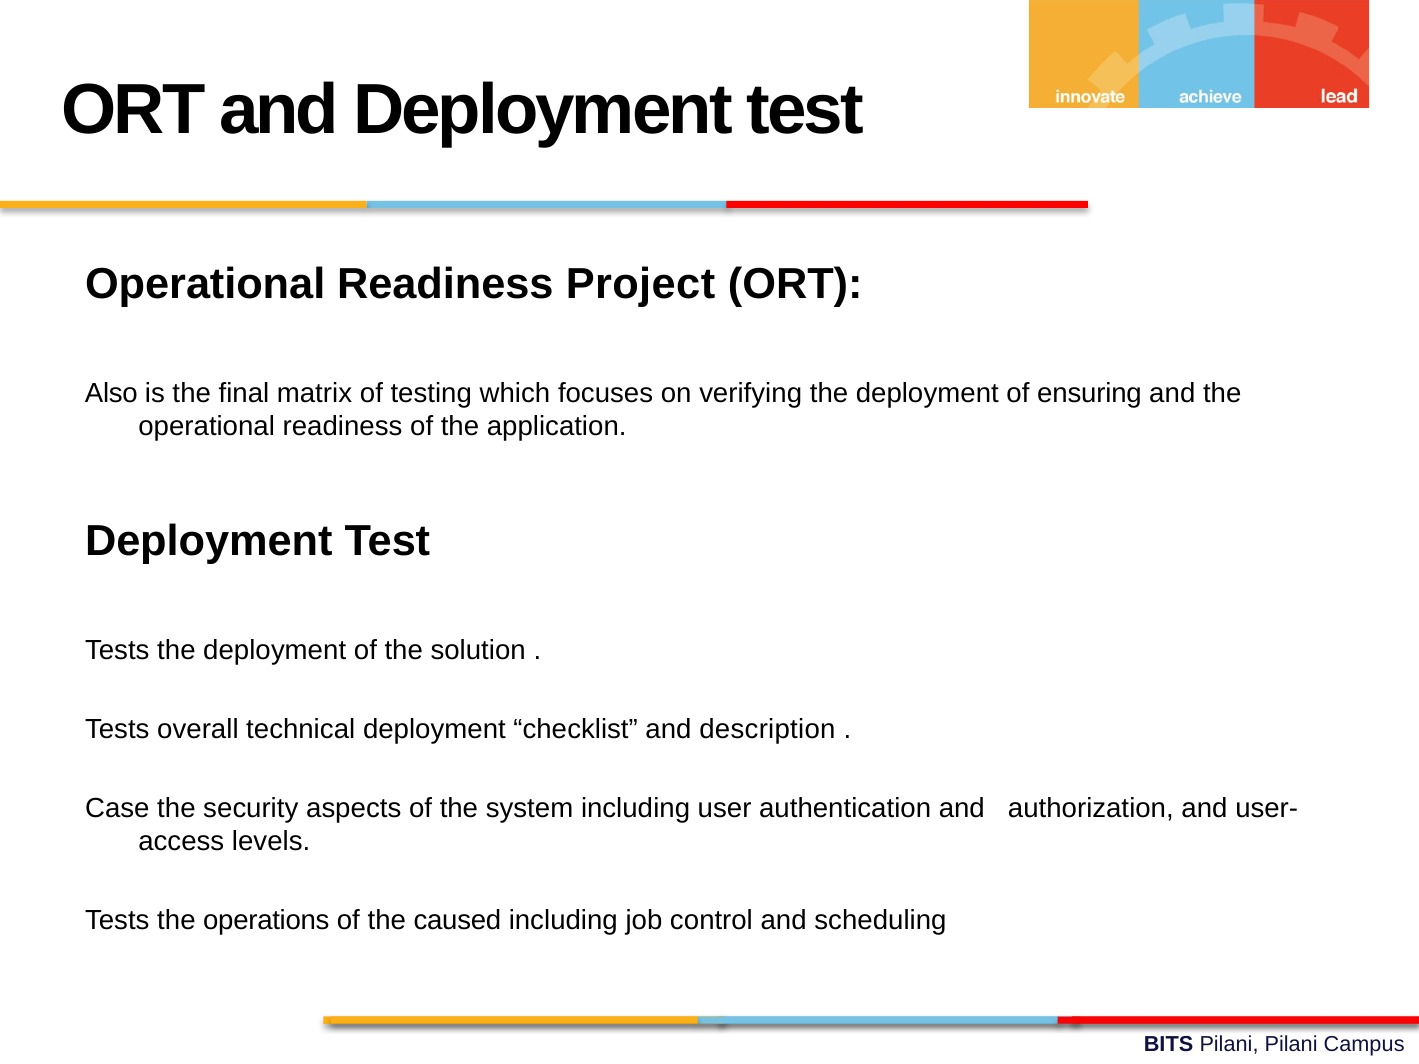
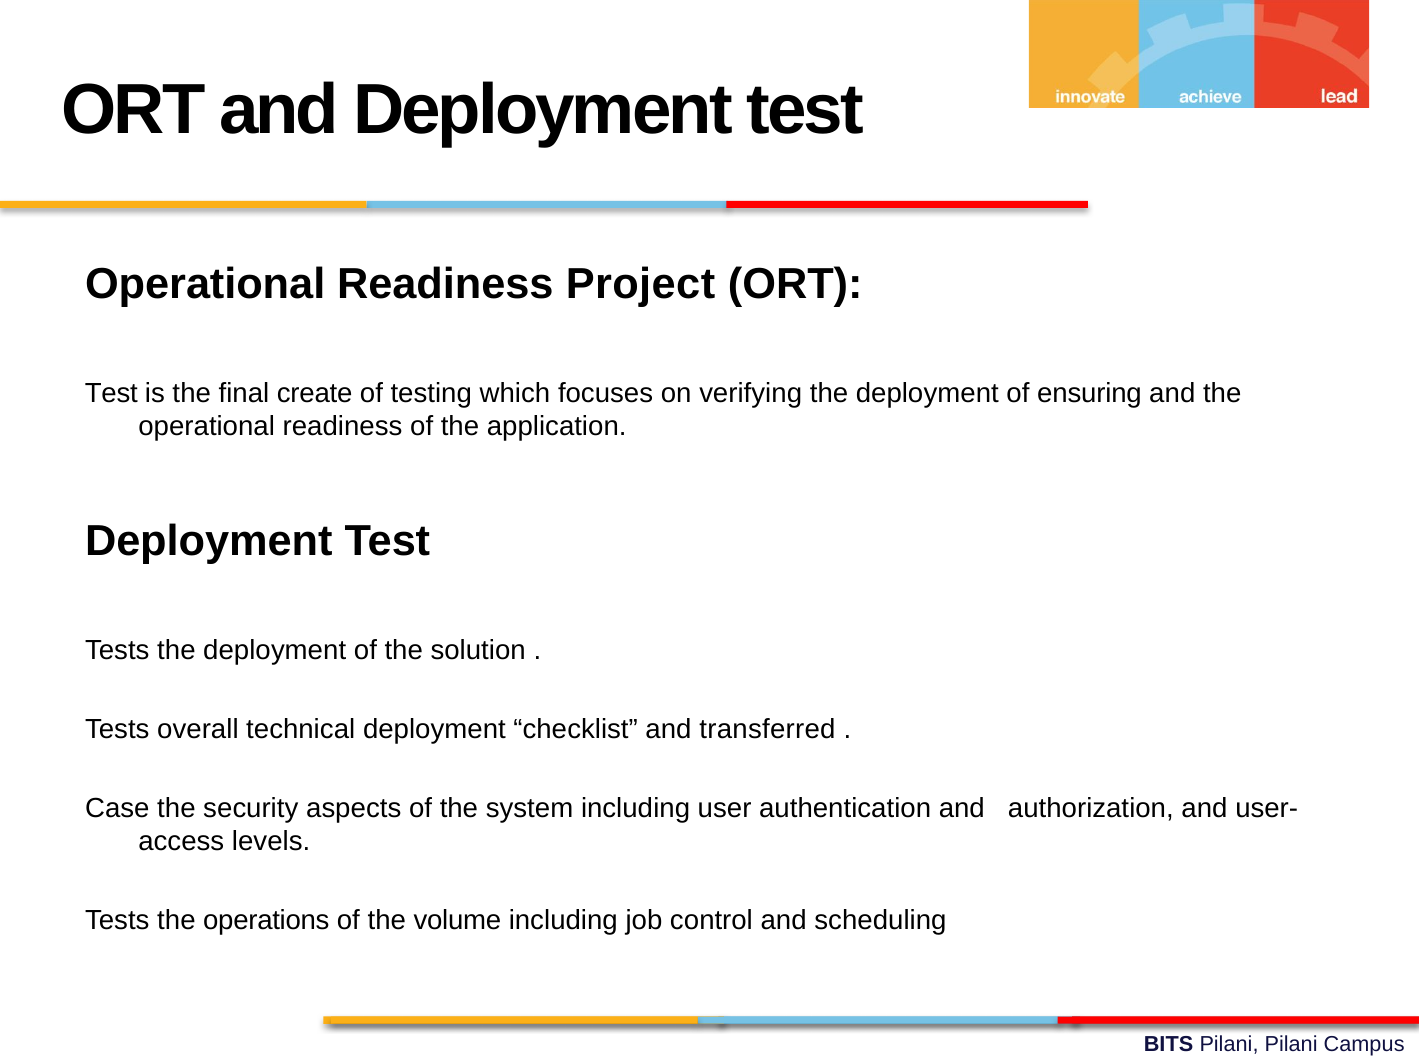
Also at (111, 394): Also -> Test
matrix: matrix -> create
description: description -> transferred
caused: caused -> volume
